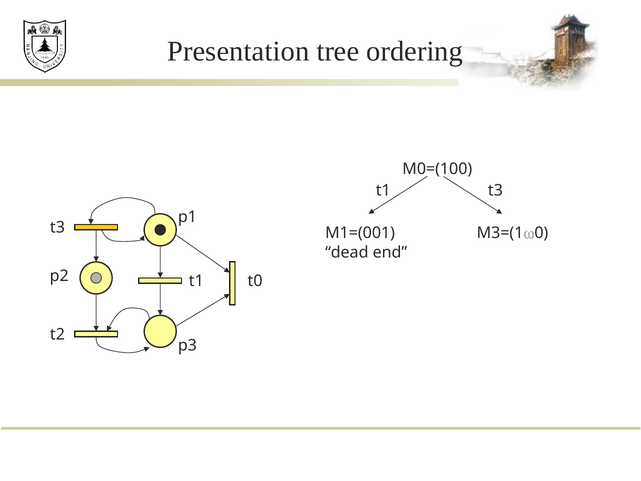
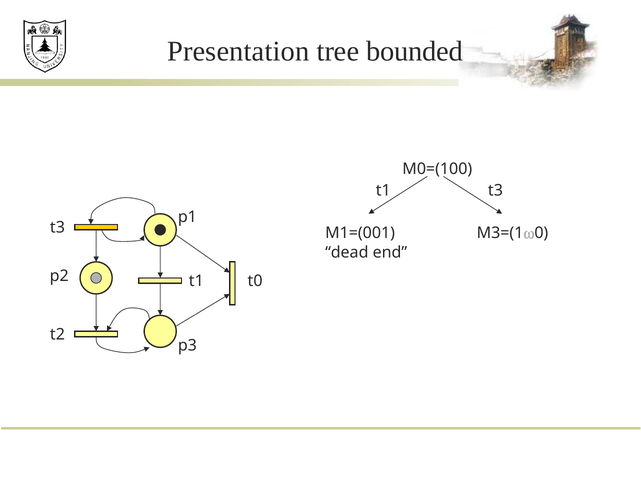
ordering: ordering -> bounded
